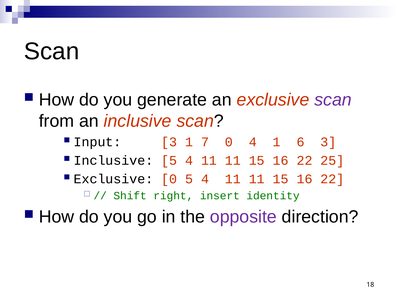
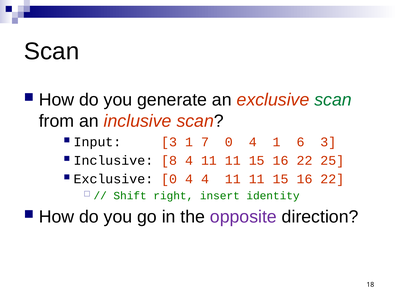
scan at (333, 100) colour: purple -> green
Inclusive 5: 5 -> 8
Exclusive 0 5: 5 -> 4
